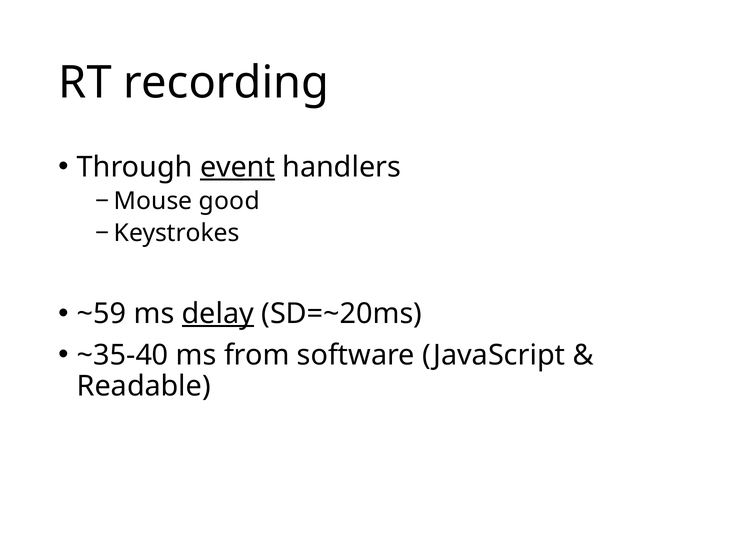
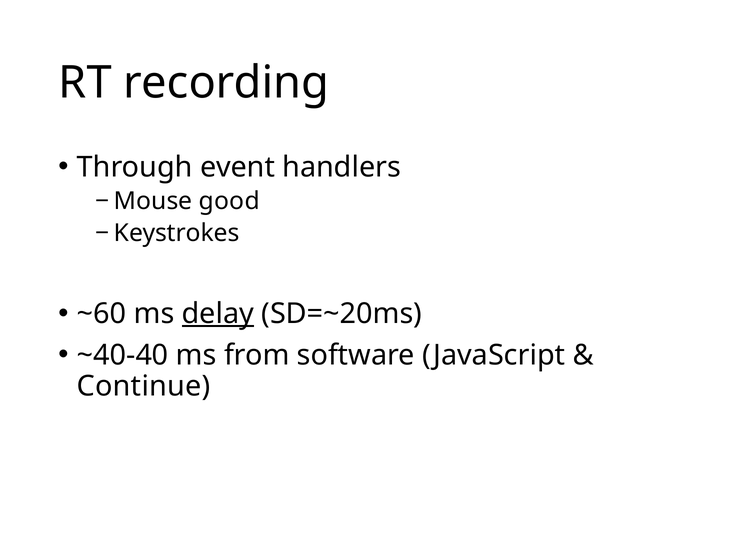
event underline: present -> none
~59: ~59 -> ~60
~35-40: ~35-40 -> ~40-40
Readable: Readable -> Continue
